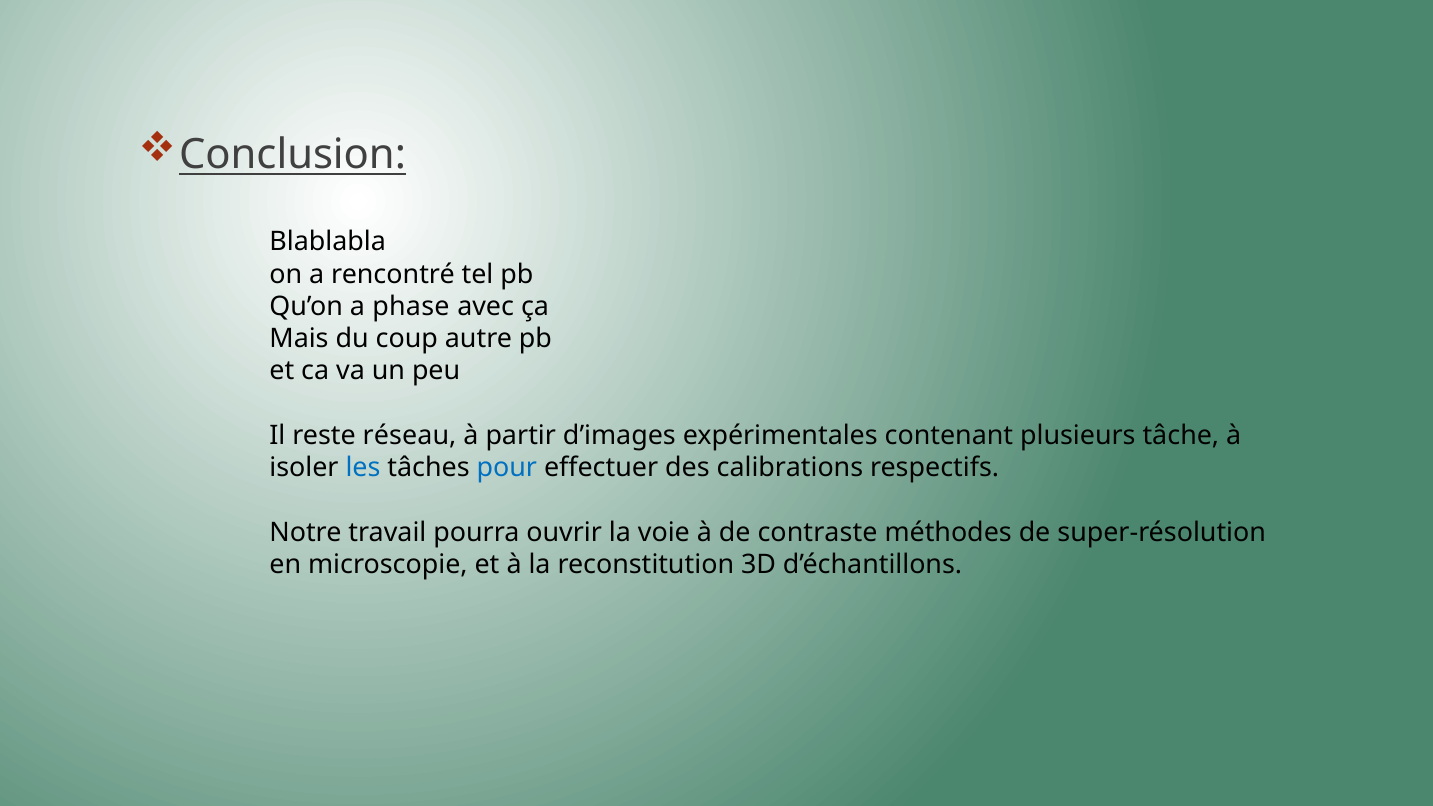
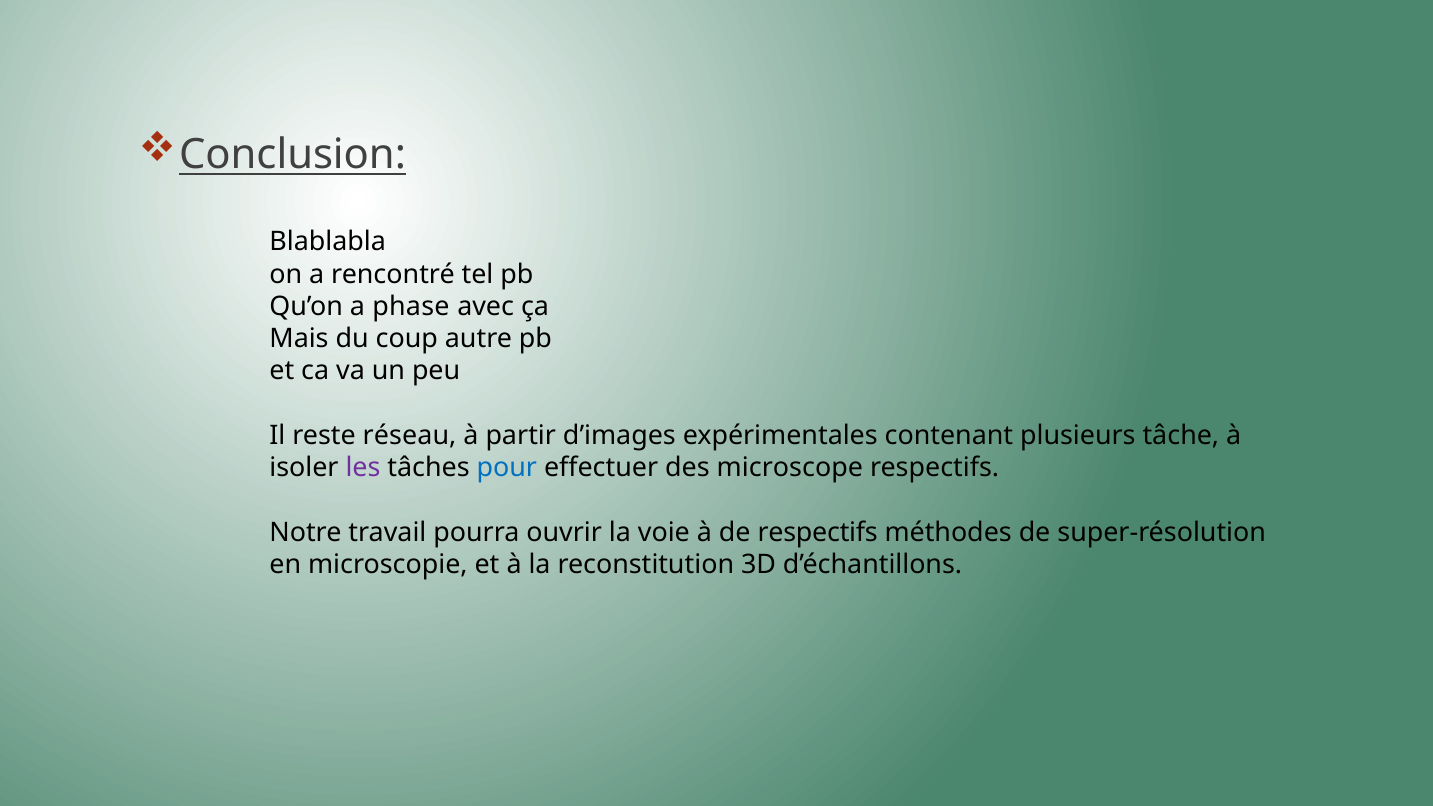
les colour: blue -> purple
calibrations: calibrations -> microscope
de contraste: contraste -> respectifs
